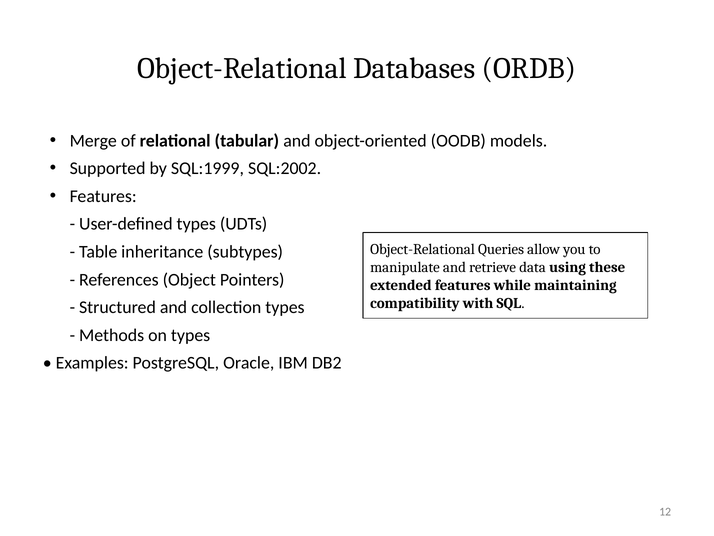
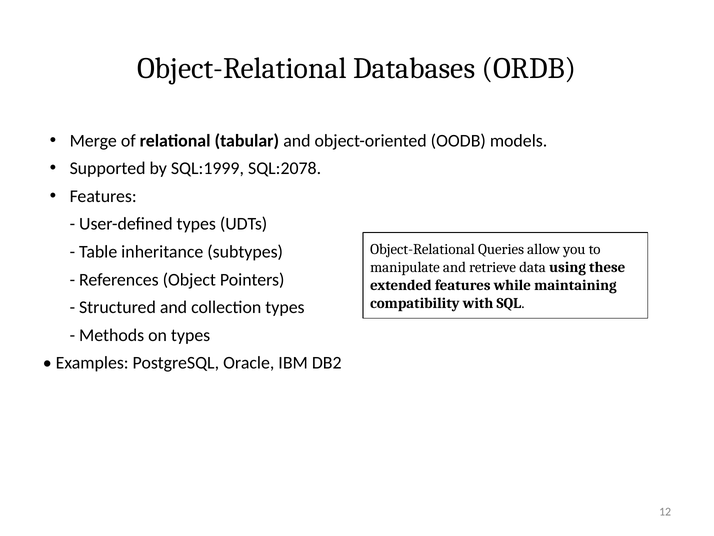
SQL:2002: SQL:2002 -> SQL:2078
